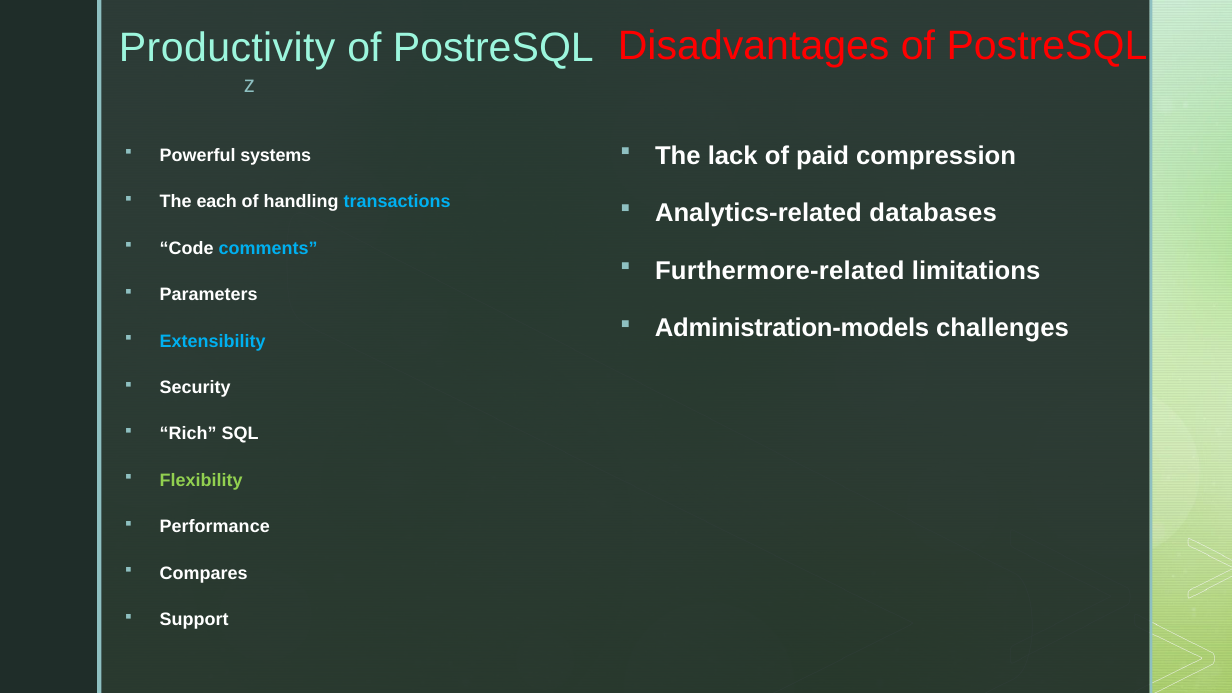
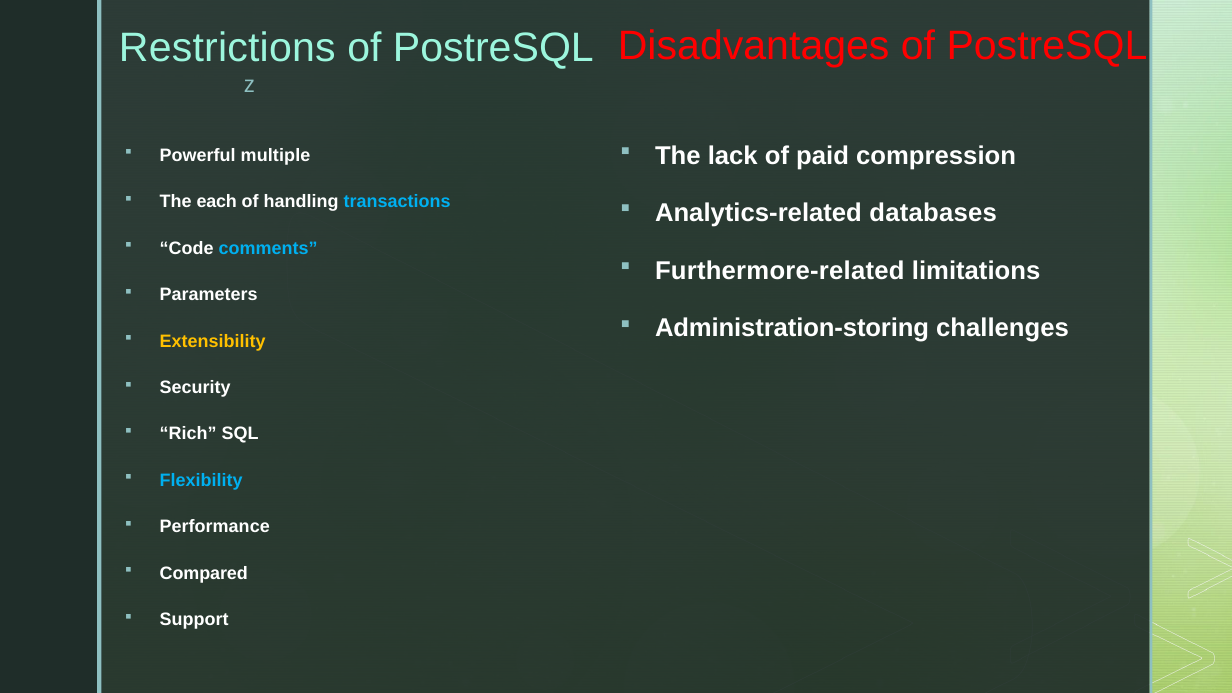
Productivity: Productivity -> Restrictions
systems: systems -> multiple
Administration-models: Administration-models -> Administration-storing
Extensibility colour: light blue -> yellow
Flexibility colour: light green -> light blue
Compares: Compares -> Compared
